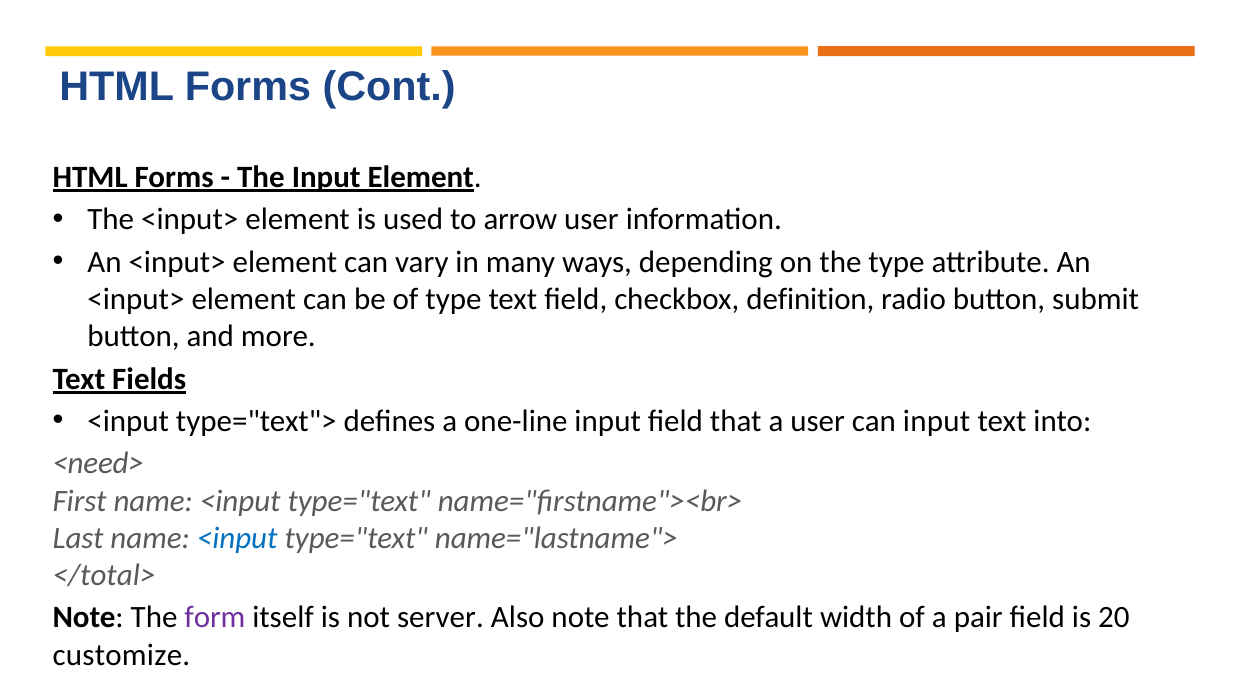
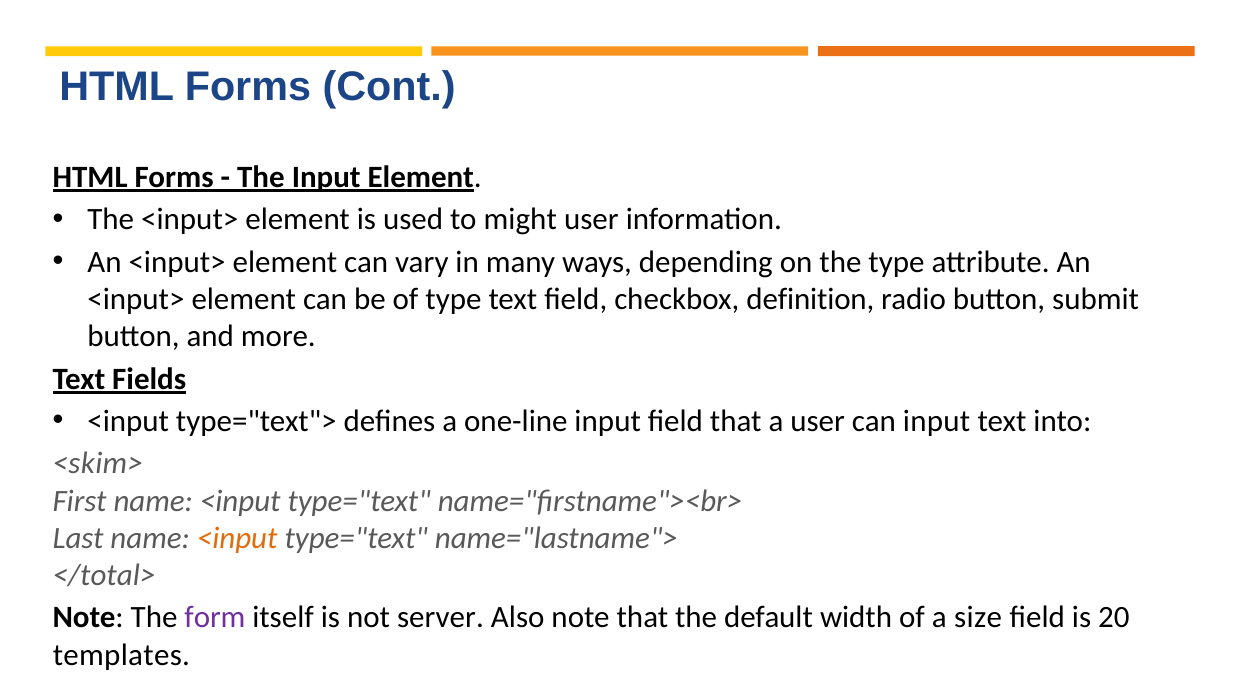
arrow: arrow -> might
<need>: <need> -> <skim>
<input at (237, 538) colour: blue -> orange
pair: pair -> size
customize: customize -> templates
